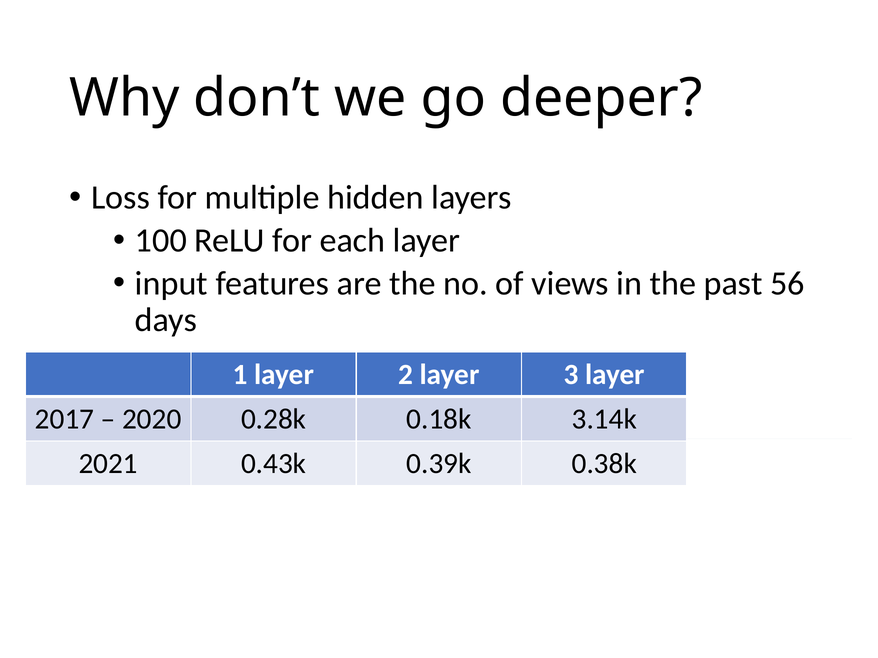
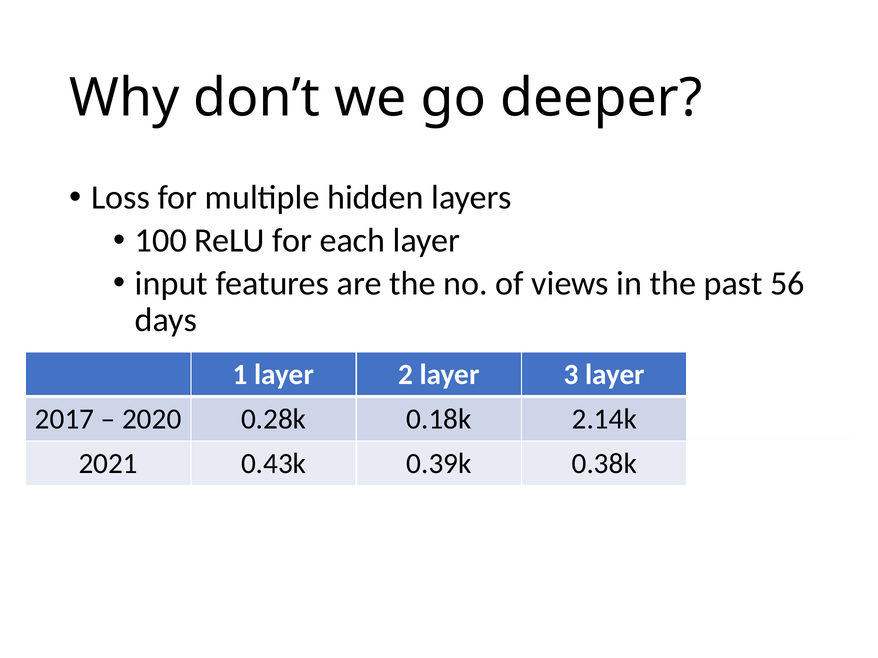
3.14k: 3.14k -> 2.14k
